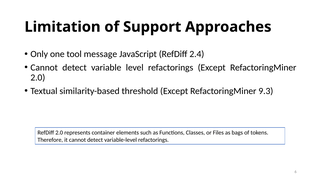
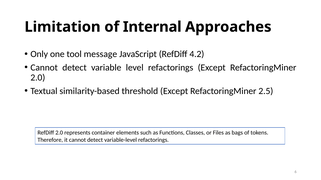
Support: Support -> Internal
2.4: 2.4 -> 4.2
9.3: 9.3 -> 2.5
